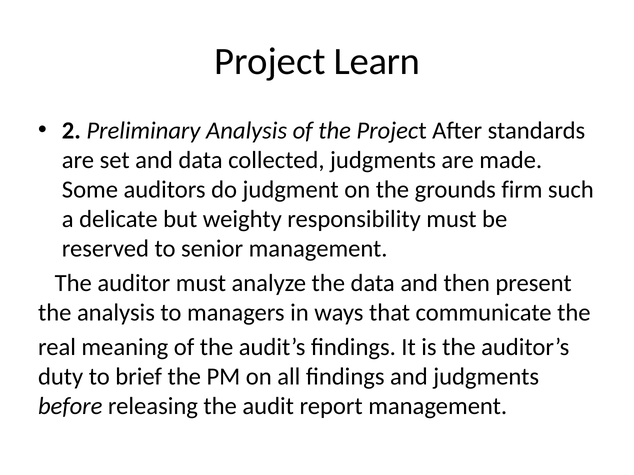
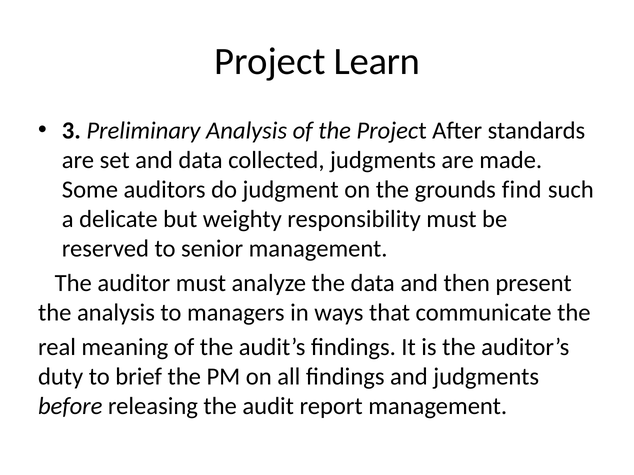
2: 2 -> 3
firm: firm -> find
